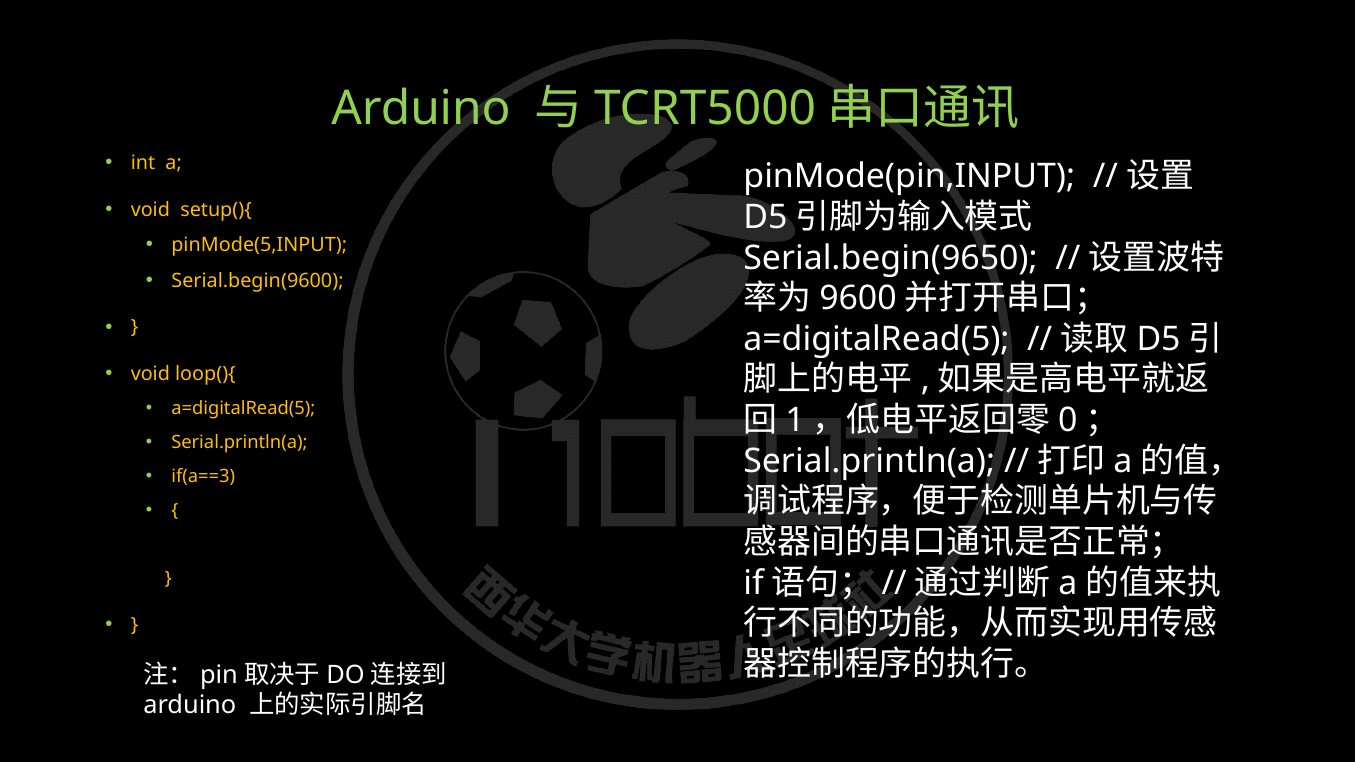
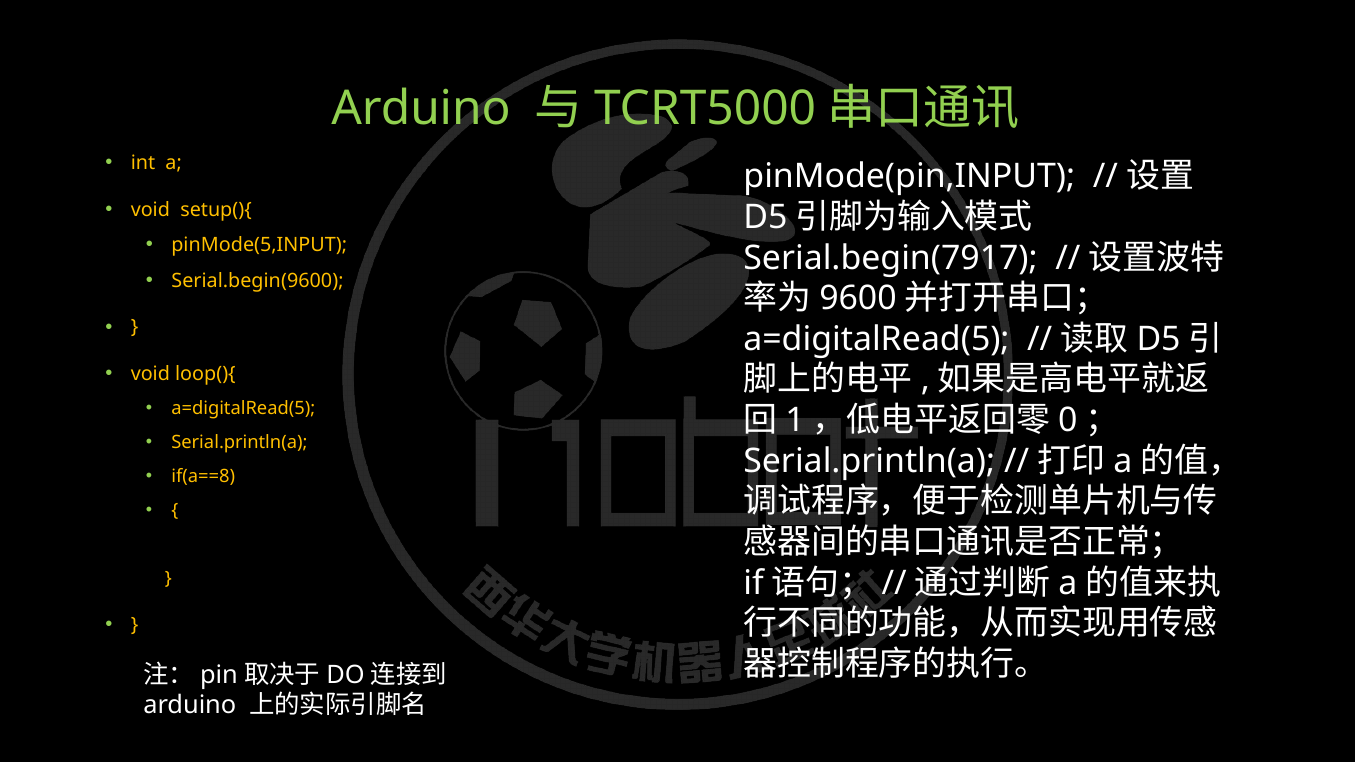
Serial.begin(9650: Serial.begin(9650 -> Serial.begin(7917
if(a==3: if(a==3 -> if(a==8
